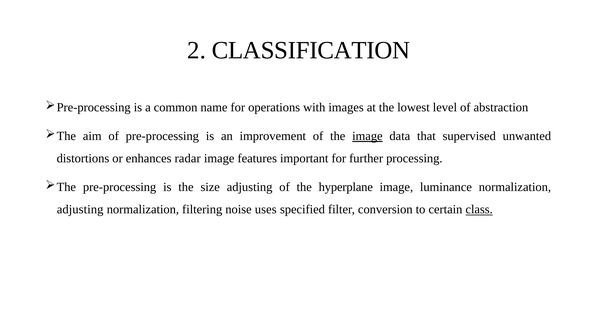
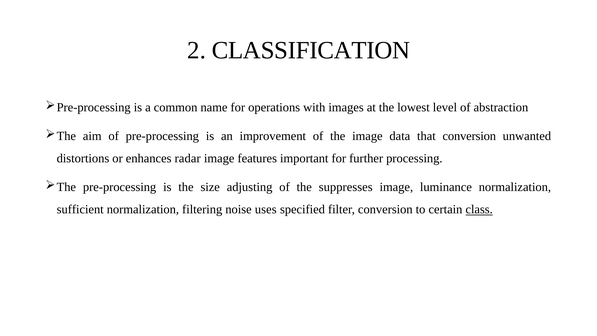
image at (367, 136) underline: present -> none
that supervised: supervised -> conversion
hyperplane: hyperplane -> suppresses
adjusting at (80, 209): adjusting -> sufficient
